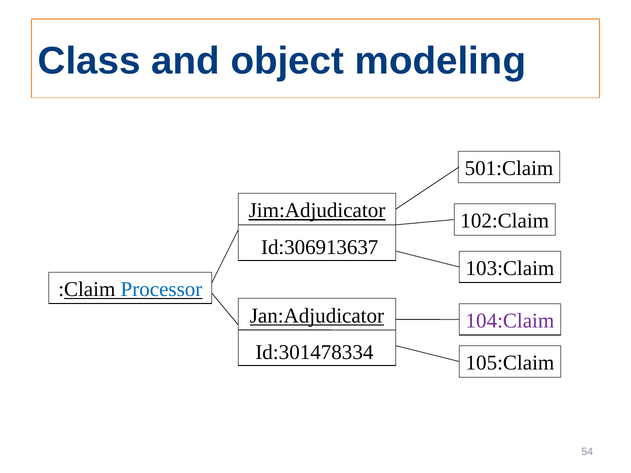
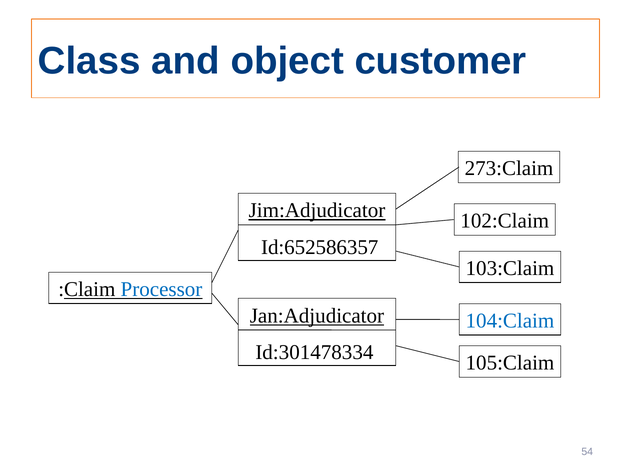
modeling: modeling -> customer
501:Claim: 501:Claim -> 273:Claim
Id:306913637: Id:306913637 -> Id:652586357
104:Claim colour: purple -> blue
